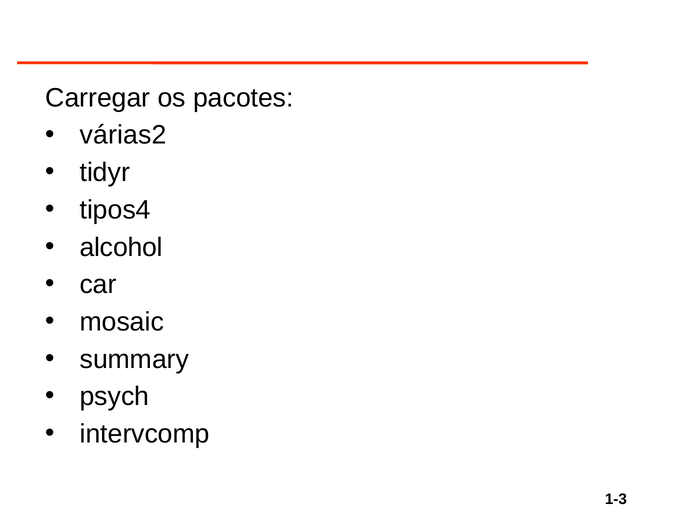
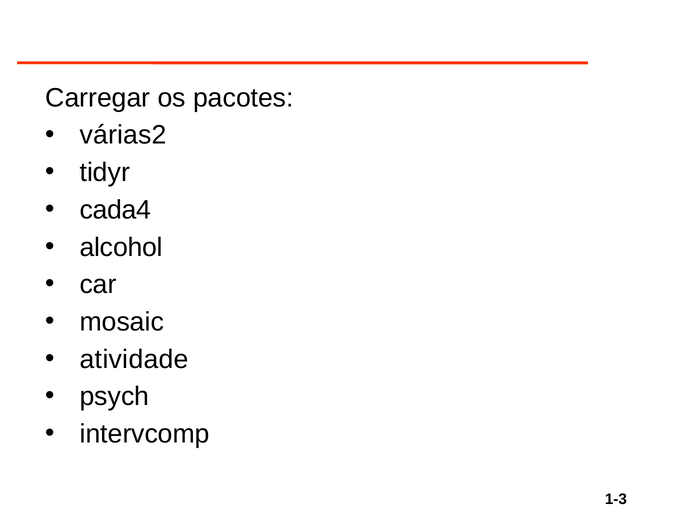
tipos4: tipos4 -> cada4
summary: summary -> atividade
